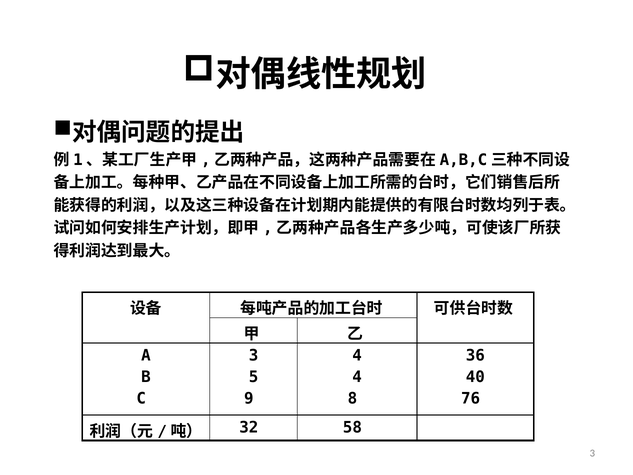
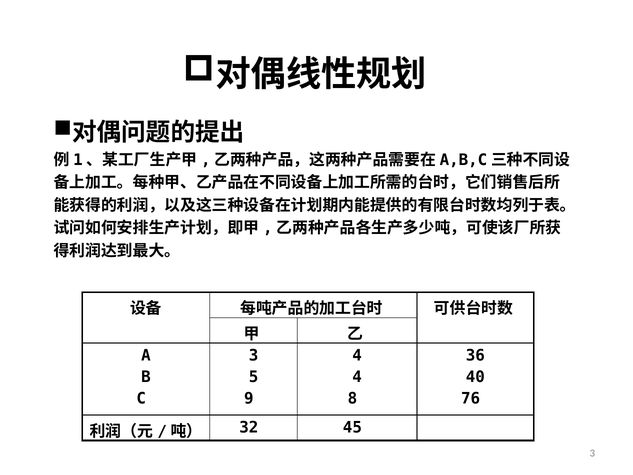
58: 58 -> 45
